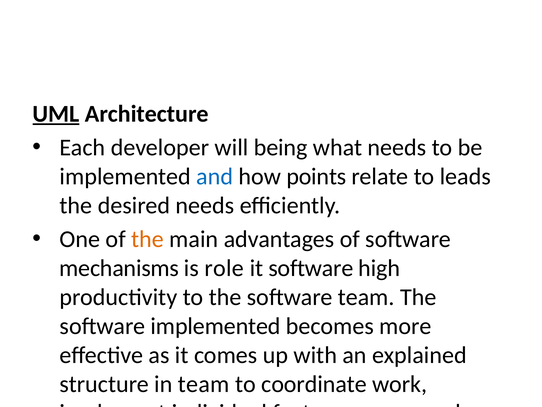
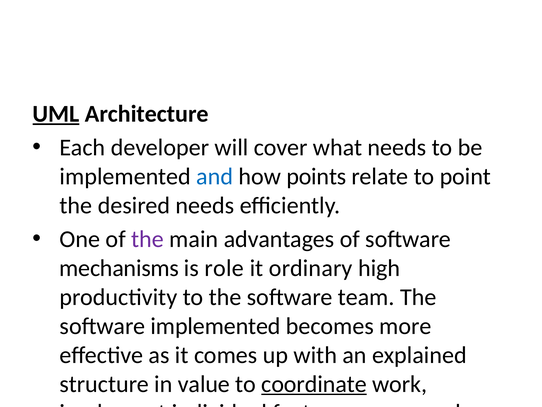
being: being -> cover
leads: leads -> point
the at (147, 239) colour: orange -> purple
it software: software -> ordinary
in team: team -> value
coordinate underline: none -> present
